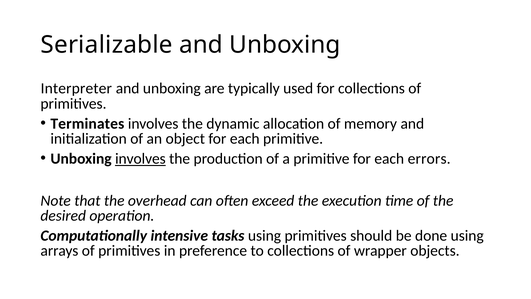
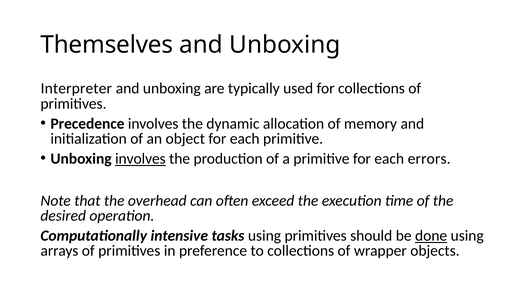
Serializable: Serializable -> Themselves
Terminates: Terminates -> Precedence
done underline: none -> present
